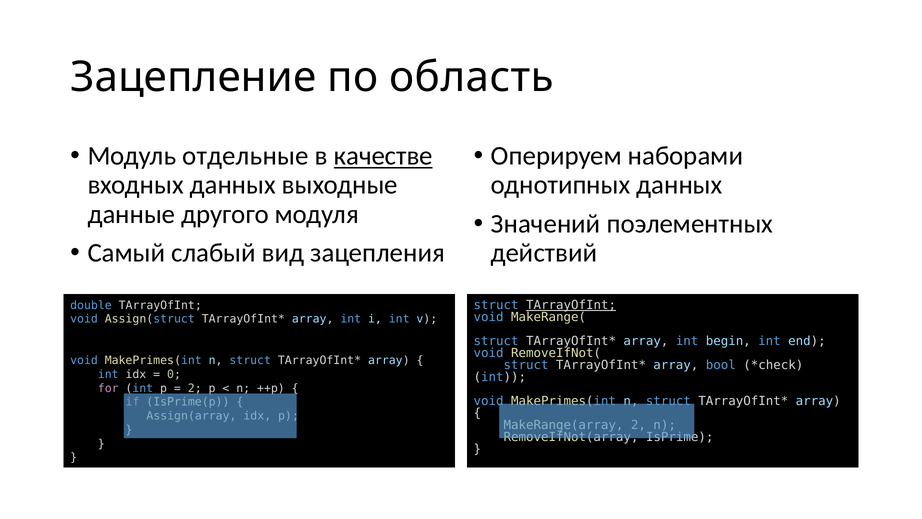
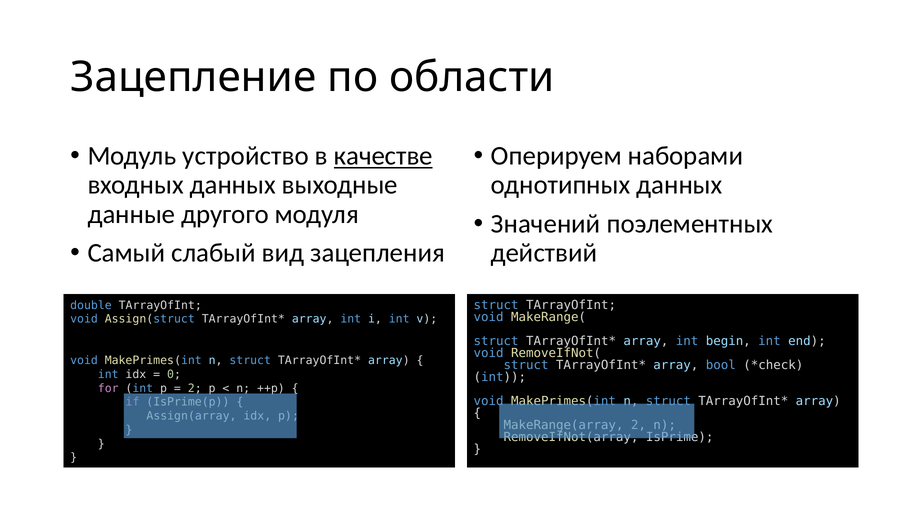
область: область -> области
отдельные: отдельные -> устройство
TArrayOfInt at (571, 305) underline: present -> none
